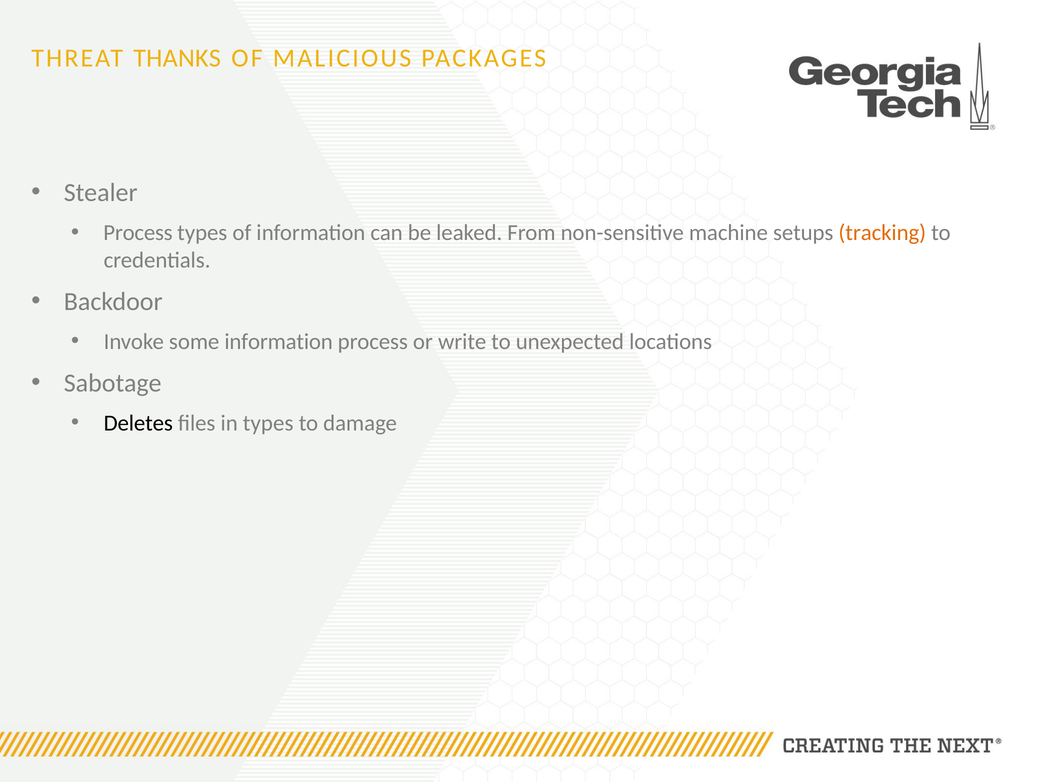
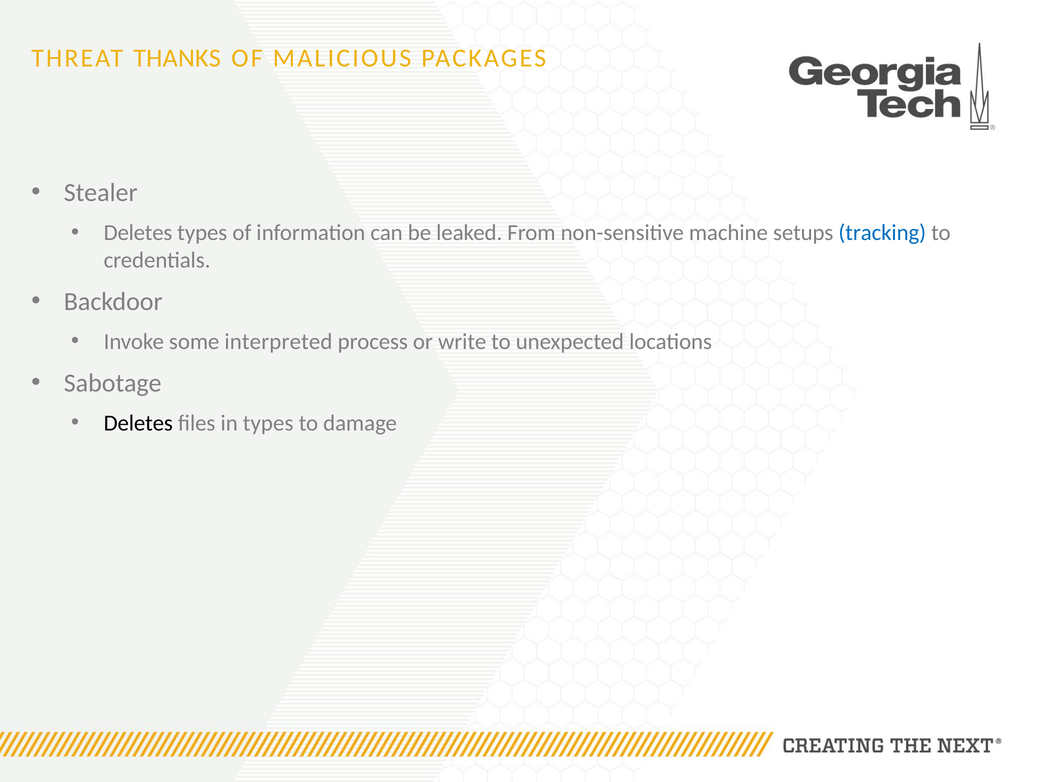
Process at (138, 233): Process -> Deletes
tracking colour: orange -> blue
some information: information -> interpreted
